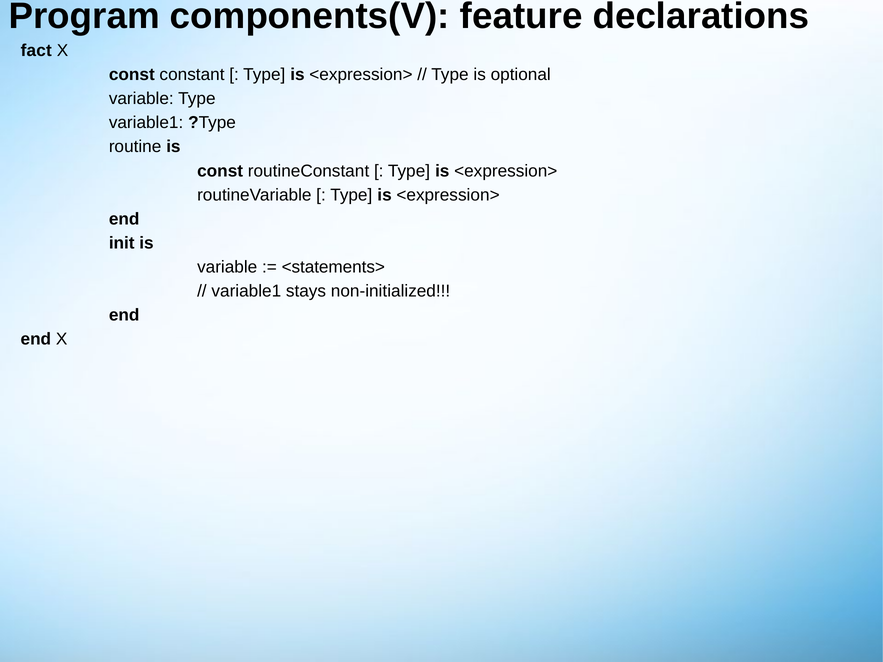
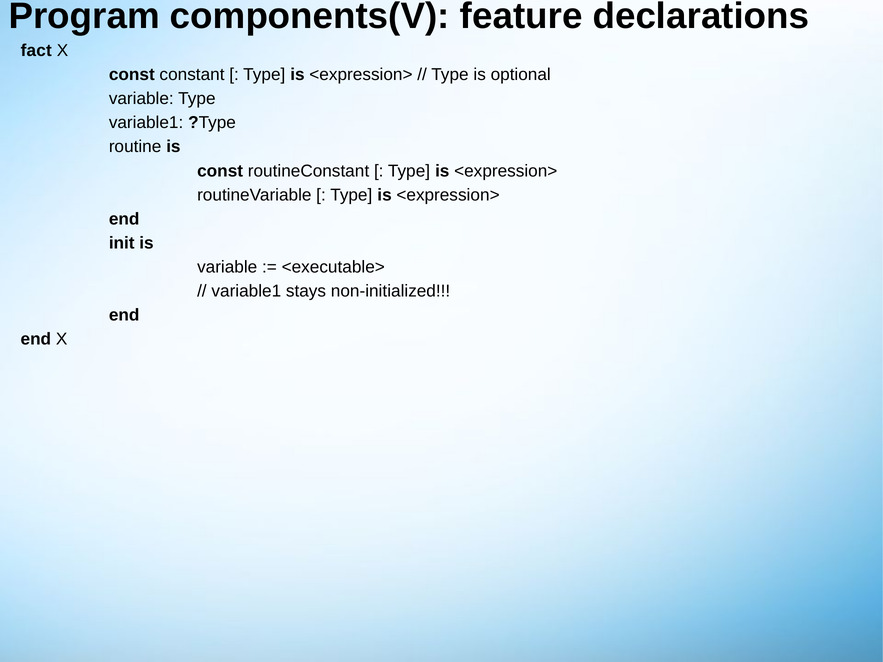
<statements>: <statements> -> <executable>
